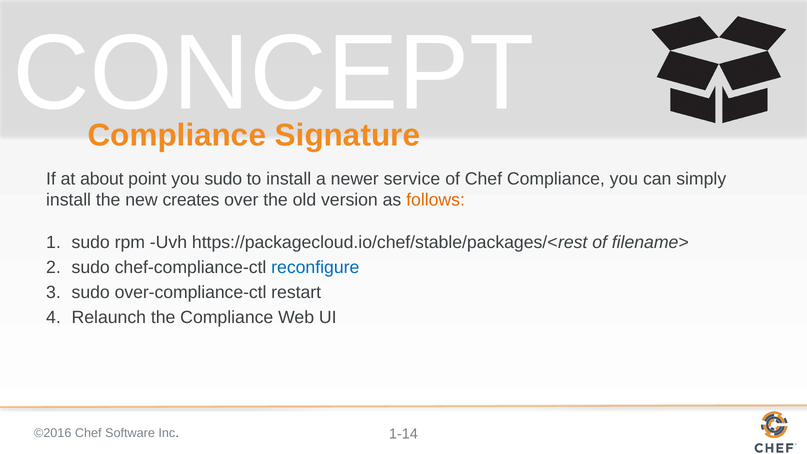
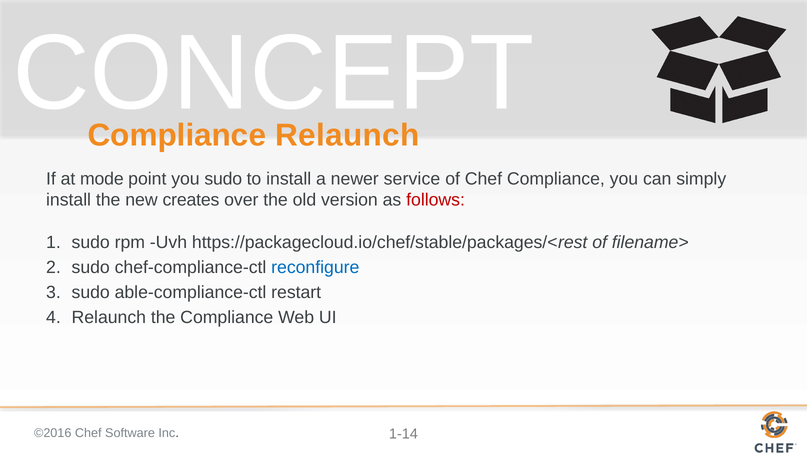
Compliance Signature: Signature -> Relaunch
about: about -> mode
follows colour: orange -> red
over-compliance-ctl: over-compliance-ctl -> able-compliance-ctl
